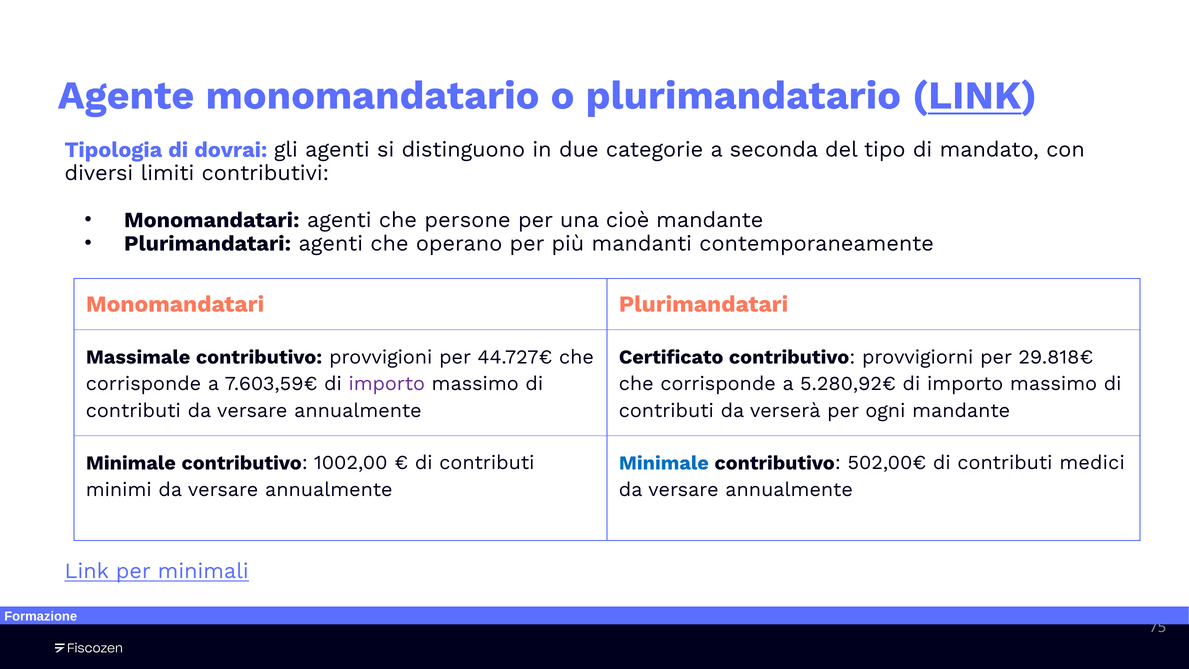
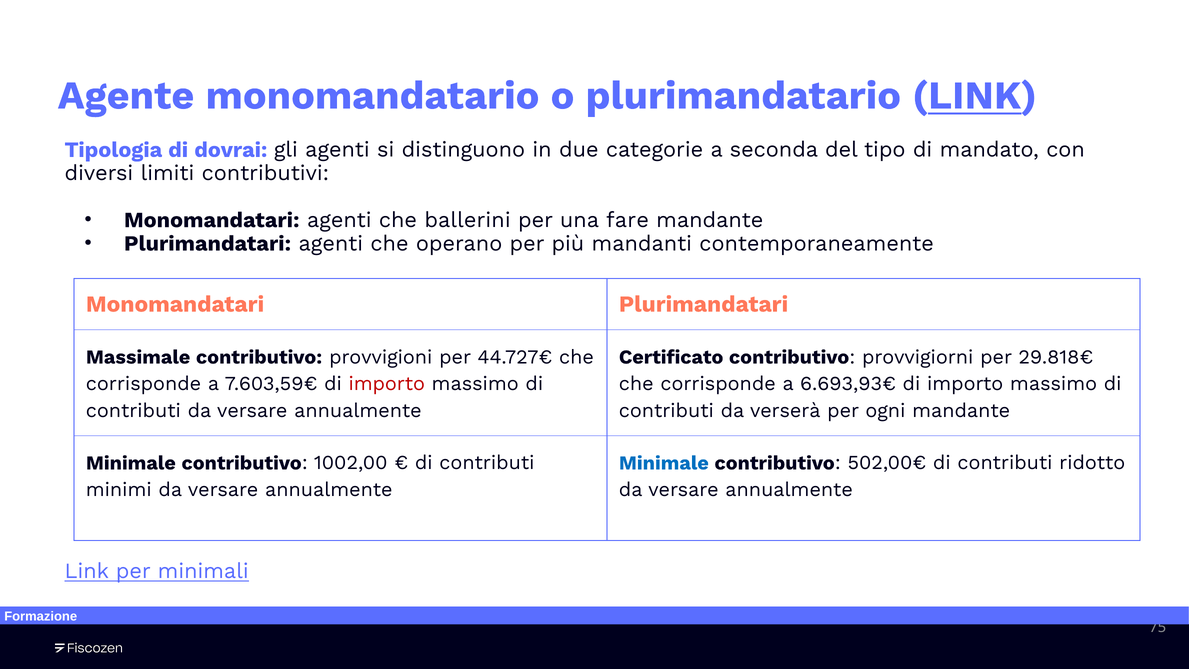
persone: persone -> ballerini
cioè: cioè -> fare
importo at (387, 384) colour: purple -> red
5.280,92€: 5.280,92€ -> 6.693,93€
medici: medici -> ridotto
